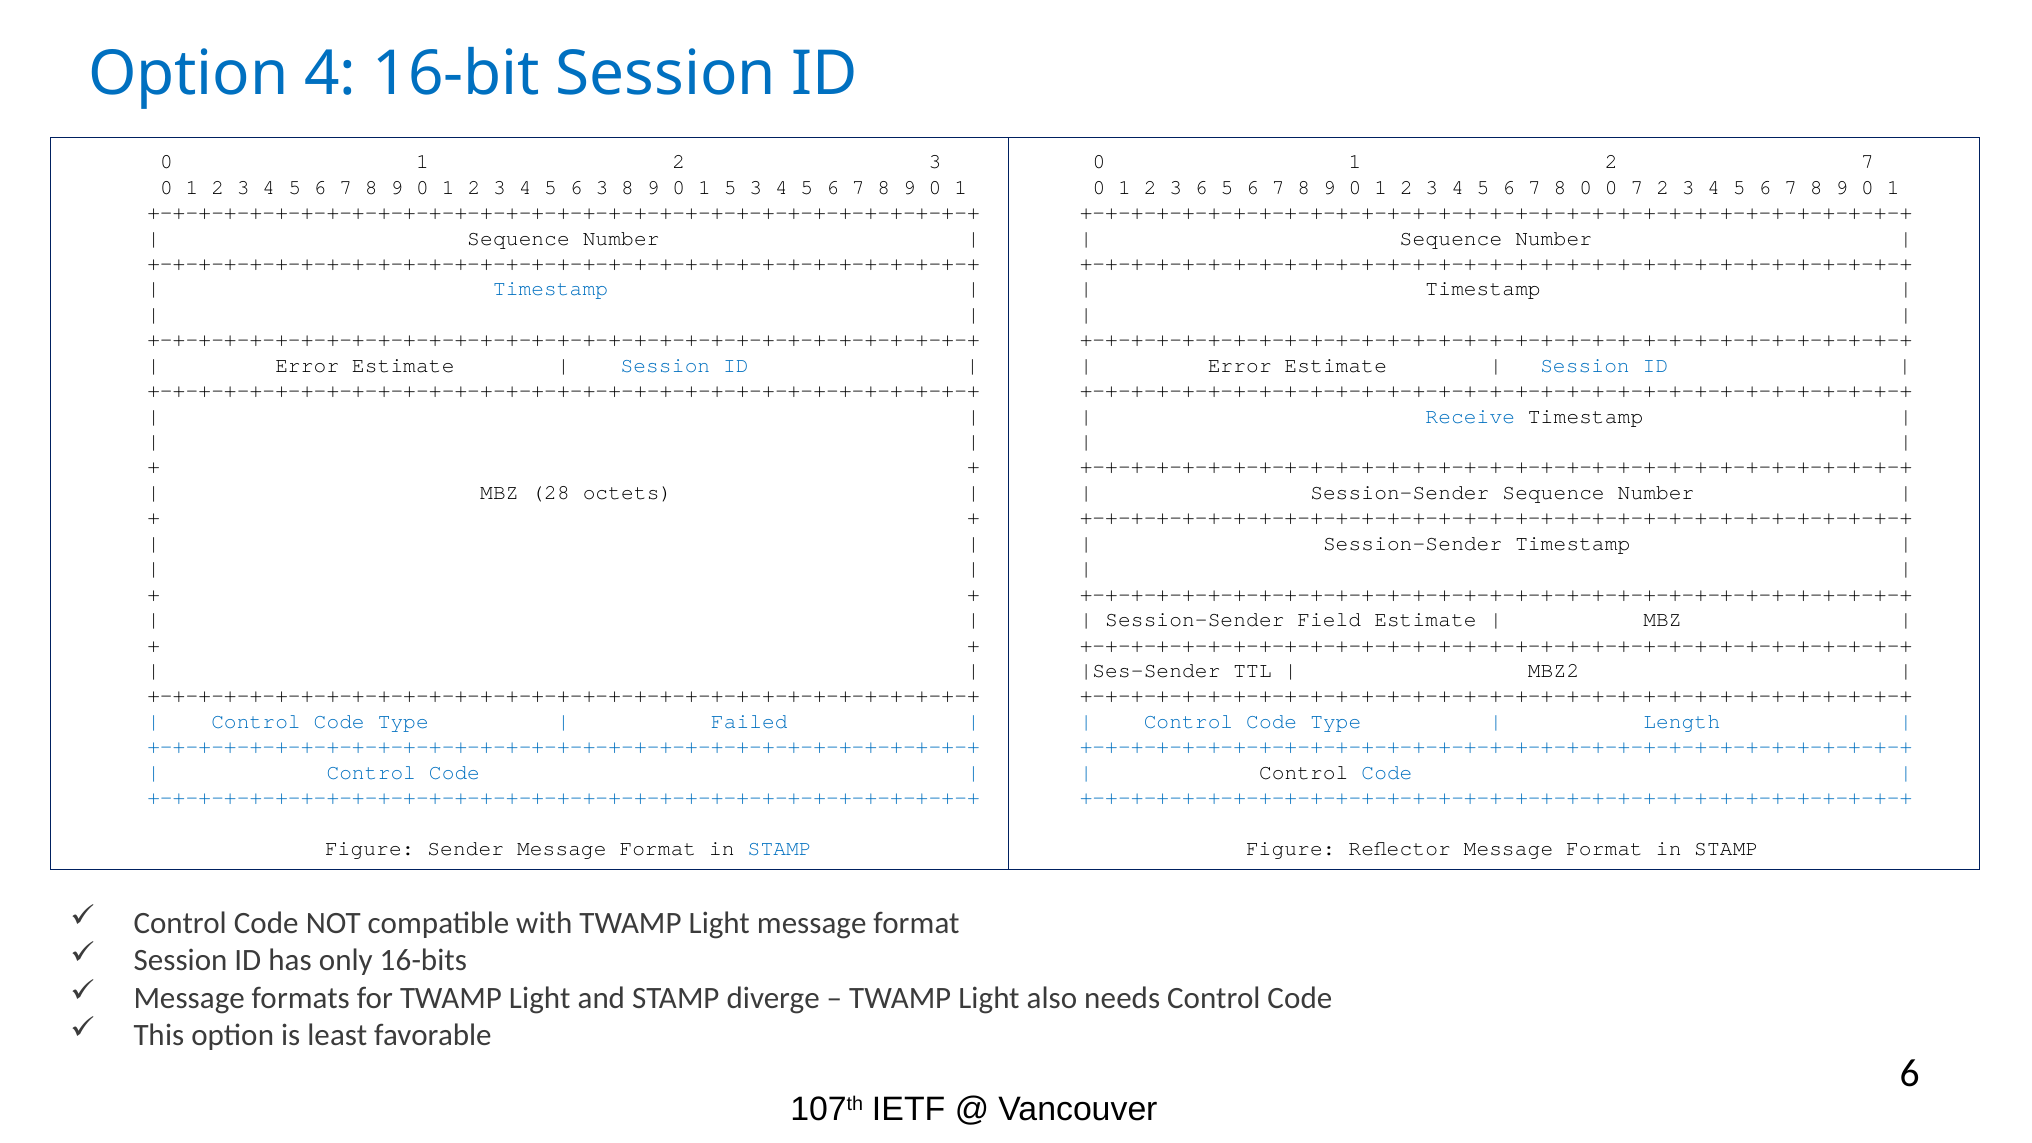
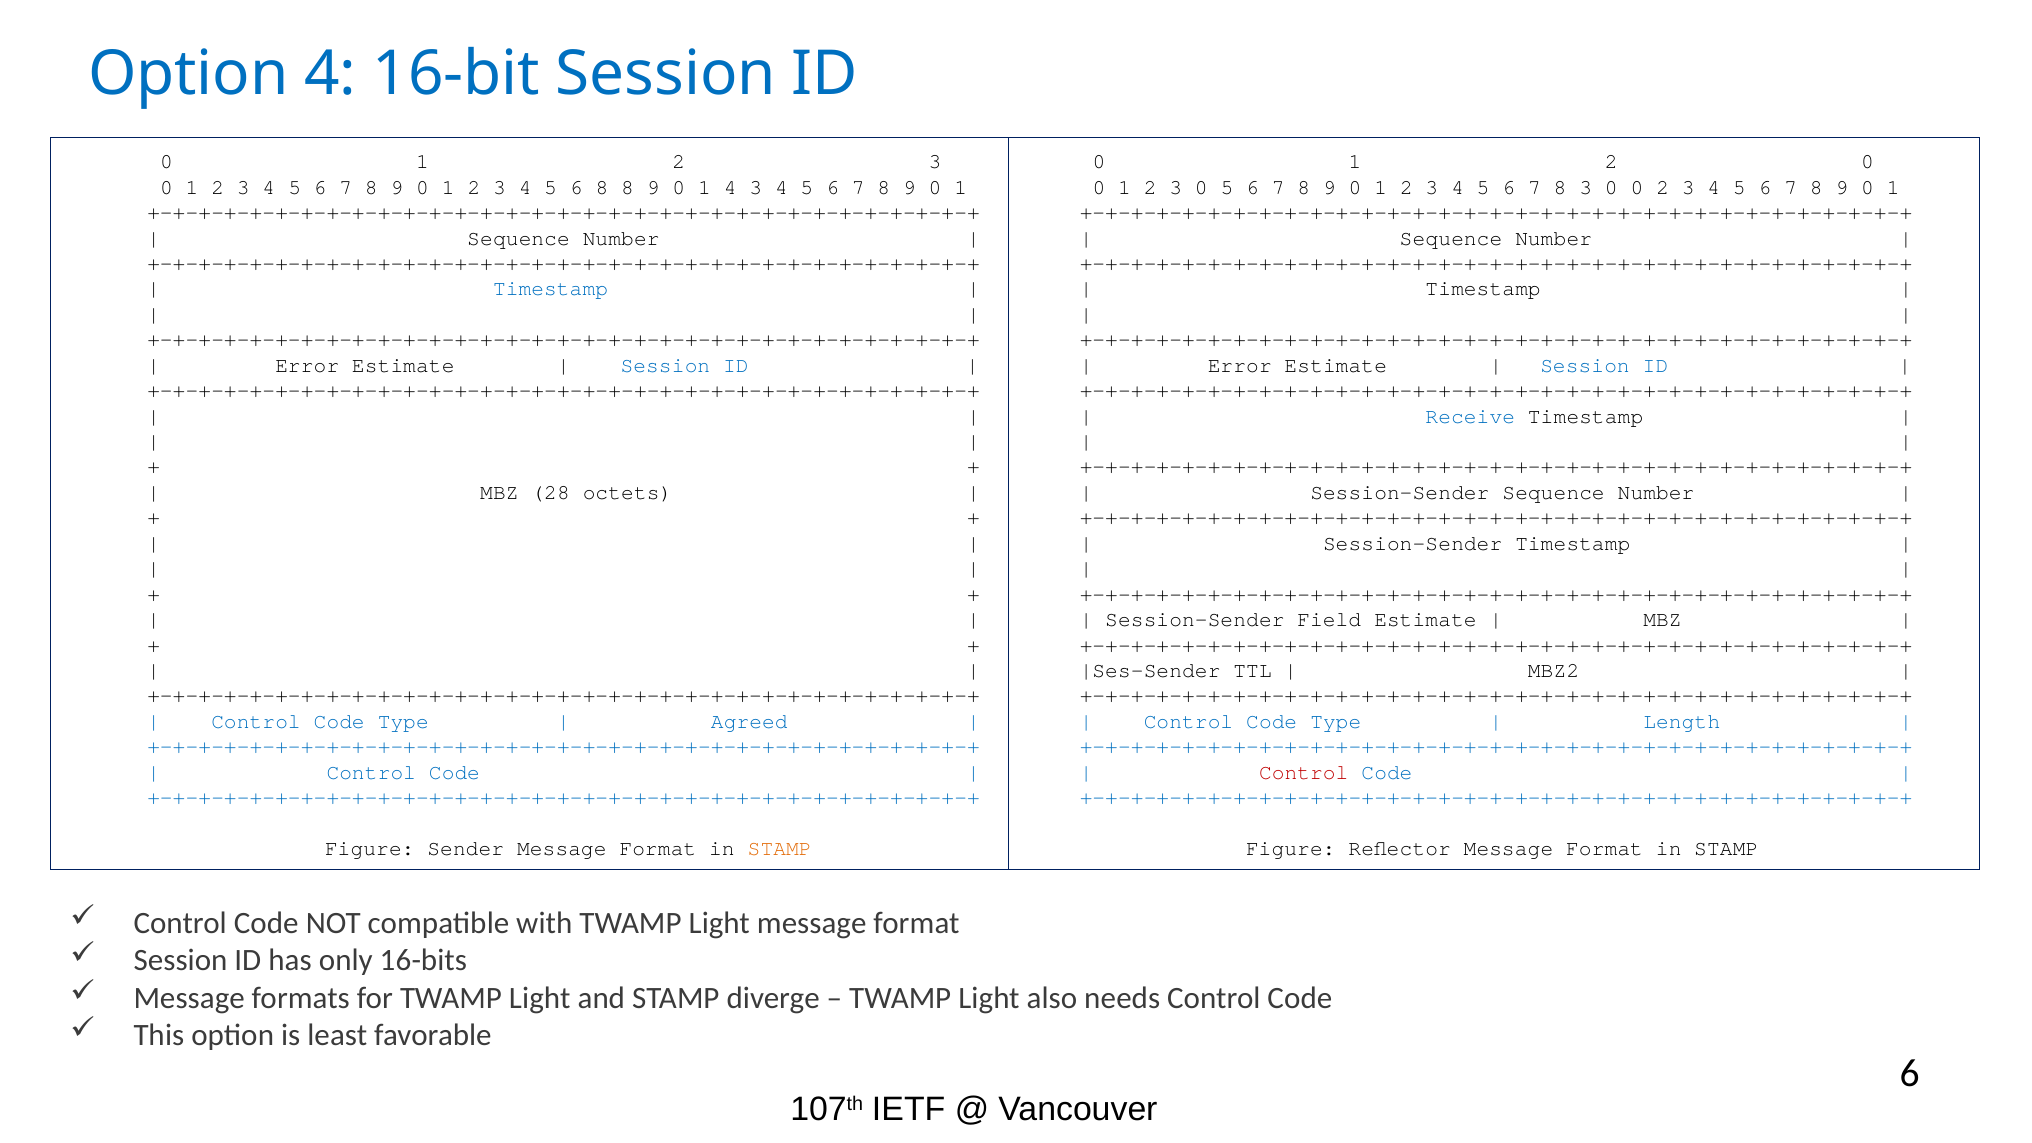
2 7: 7 -> 0
6 3: 3 -> 8
1 5: 5 -> 4
6 at (1201, 187): 6 -> 0
8 0: 0 -> 3
7 at (1637, 187): 7 -> 0
Failed: Failed -> Agreed
Control at (1304, 772) colour: black -> red
STAMP at (780, 849) colour: blue -> orange
